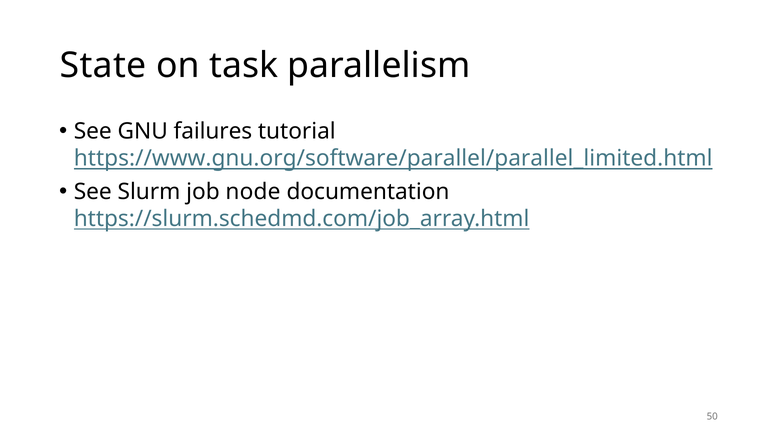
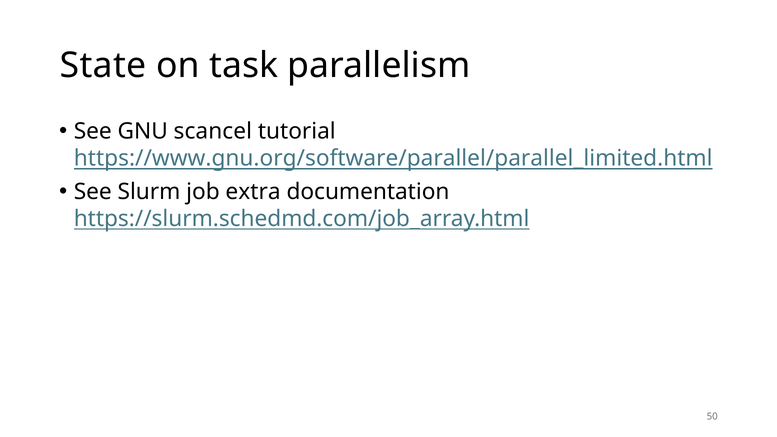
failures: failures -> scancel
node: node -> extra
